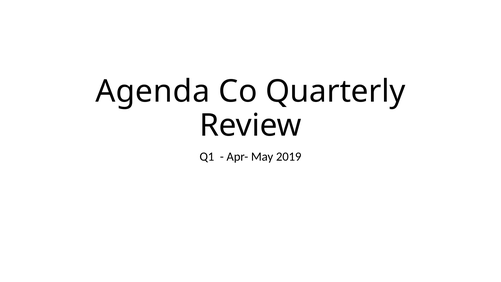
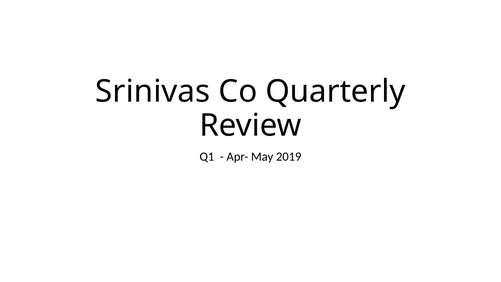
Agenda: Agenda -> Srinivas
